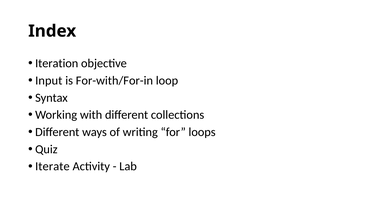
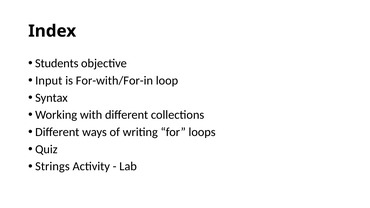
Iteration: Iteration -> Students
Iterate: Iterate -> Strings
